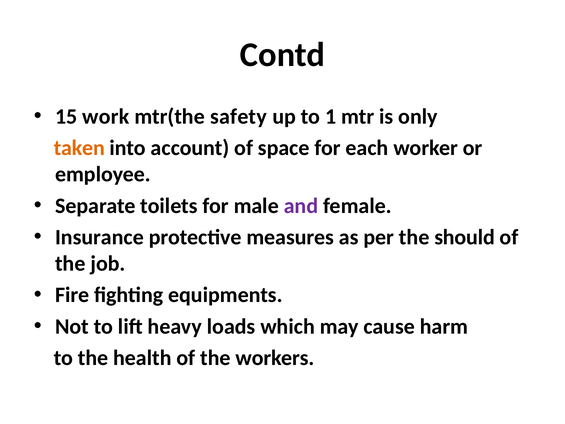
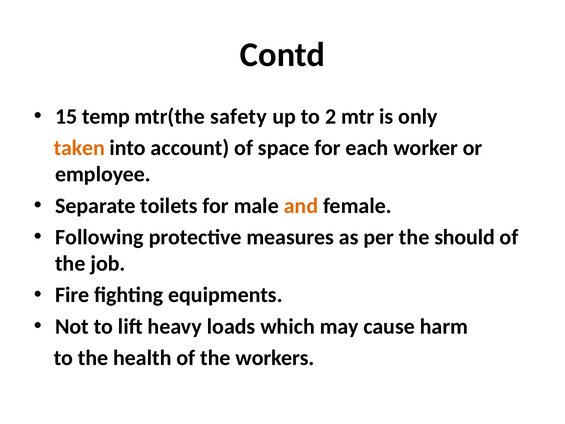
work: work -> temp
1: 1 -> 2
and colour: purple -> orange
Insurance: Insurance -> Following
